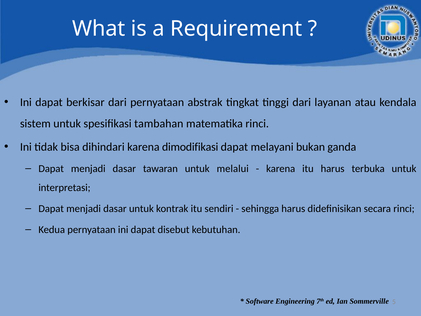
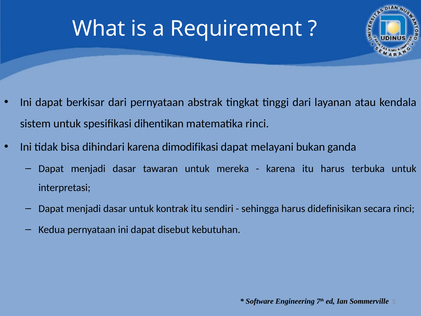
tambahan: tambahan -> dihentikan
melalui: melalui -> mereka
